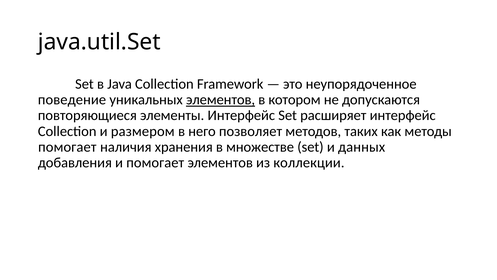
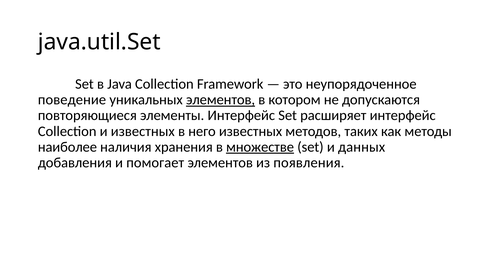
и размером: размером -> известных
него позволяет: позволяет -> известных
помогает at (67, 147): помогает -> наиболее
множестве underline: none -> present
коллекции: коллекции -> появления
